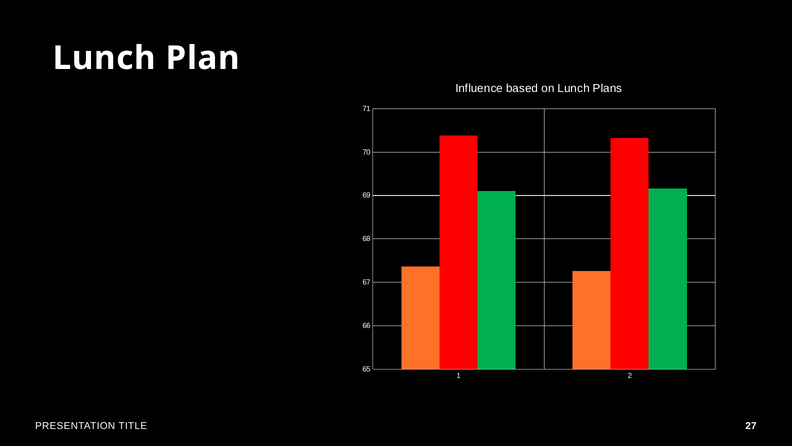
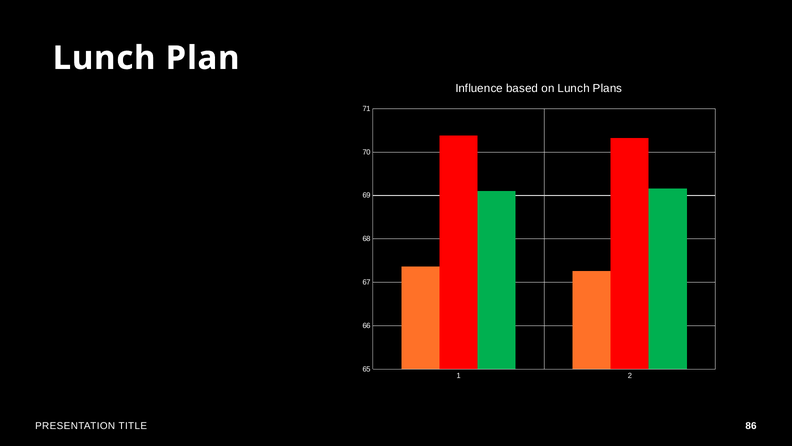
27: 27 -> 86
